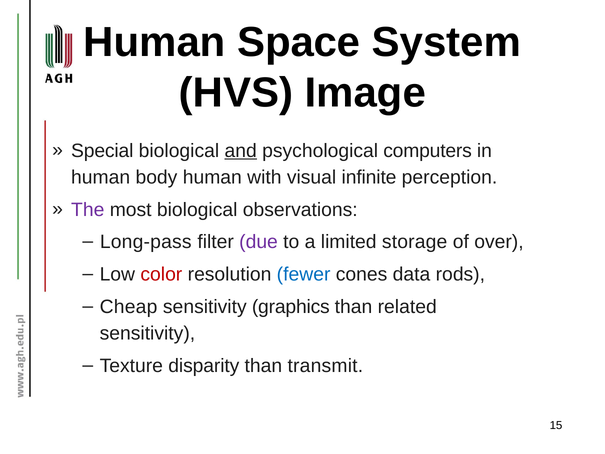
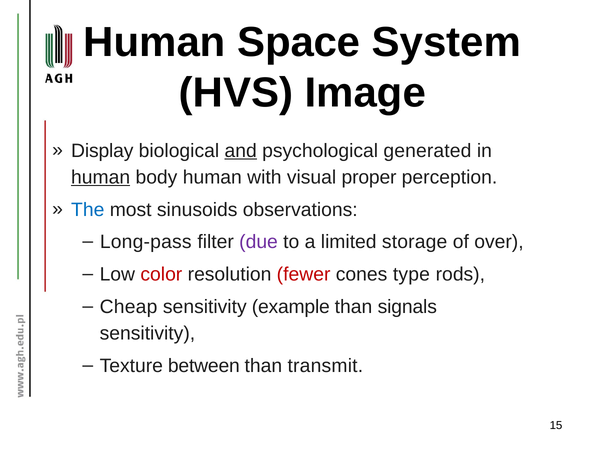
Special: Special -> Display
computers: computers -> generated
human at (101, 177) underline: none -> present
infinite: infinite -> proper
The colour: purple -> blue
most biological: biological -> sinusoids
fewer colour: blue -> red
data: data -> type
graphics: graphics -> example
related: related -> signals
disparity: disparity -> between
